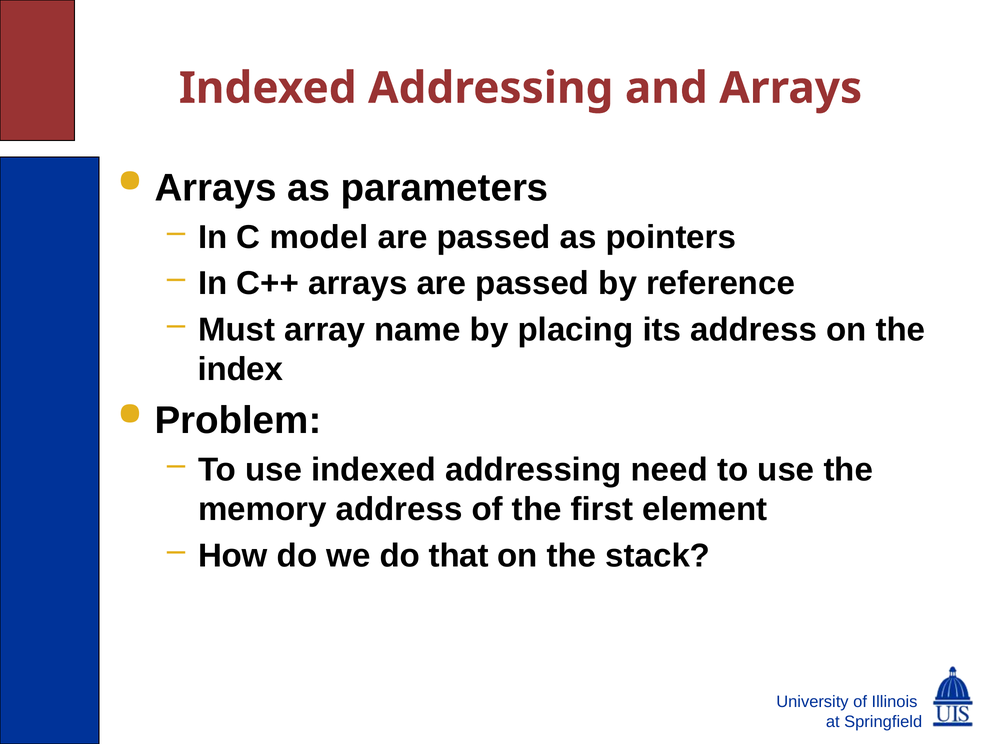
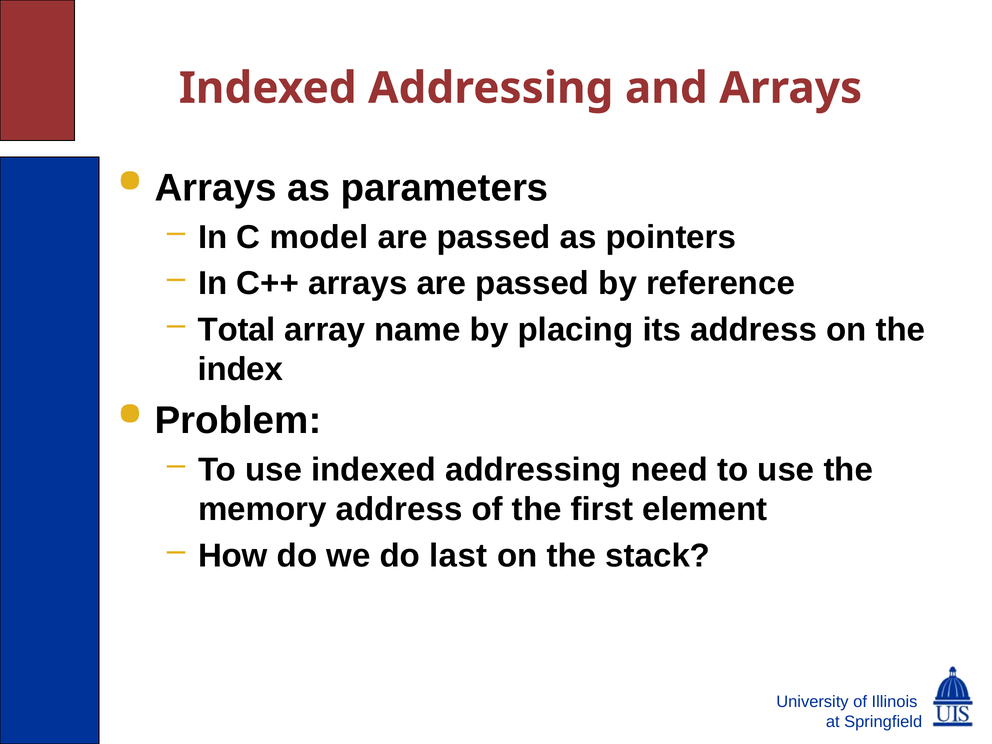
Must: Must -> Total
that: that -> last
